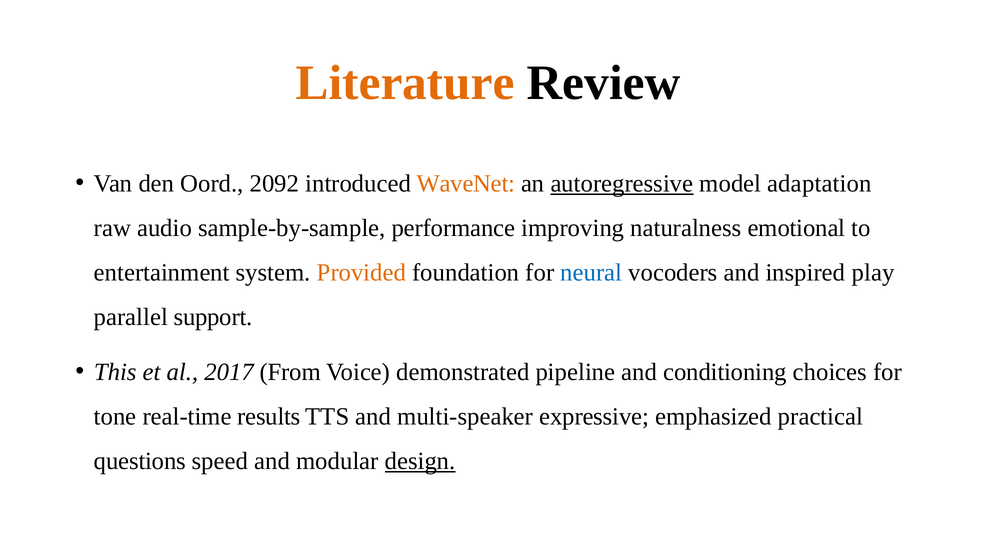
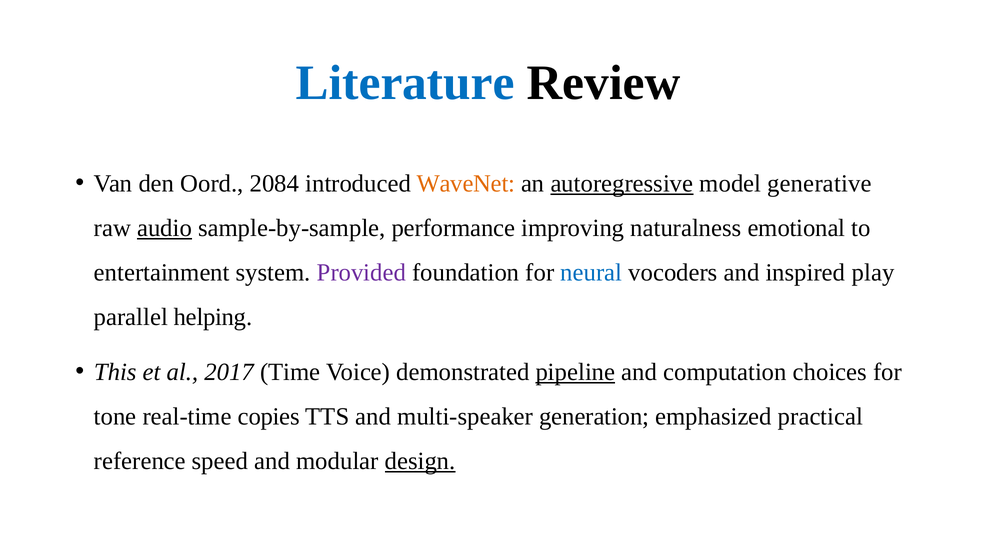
Literature colour: orange -> blue
2092: 2092 -> 2084
adaptation: adaptation -> generative
audio underline: none -> present
Provided colour: orange -> purple
support: support -> helping
From: From -> Time
pipeline underline: none -> present
conditioning: conditioning -> computation
results: results -> copies
expressive: expressive -> generation
questions: questions -> reference
